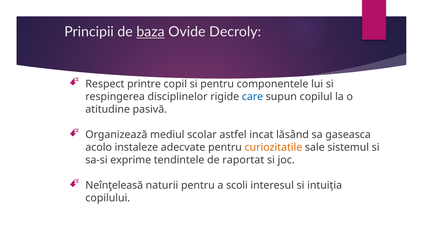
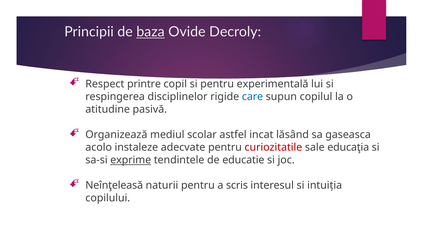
componentele: componentele -> experimentală
curiozitatile colour: orange -> red
sistemul: sistemul -> educaţia
exprime underline: none -> present
raportat: raportat -> educatie
scoli: scoli -> scris
